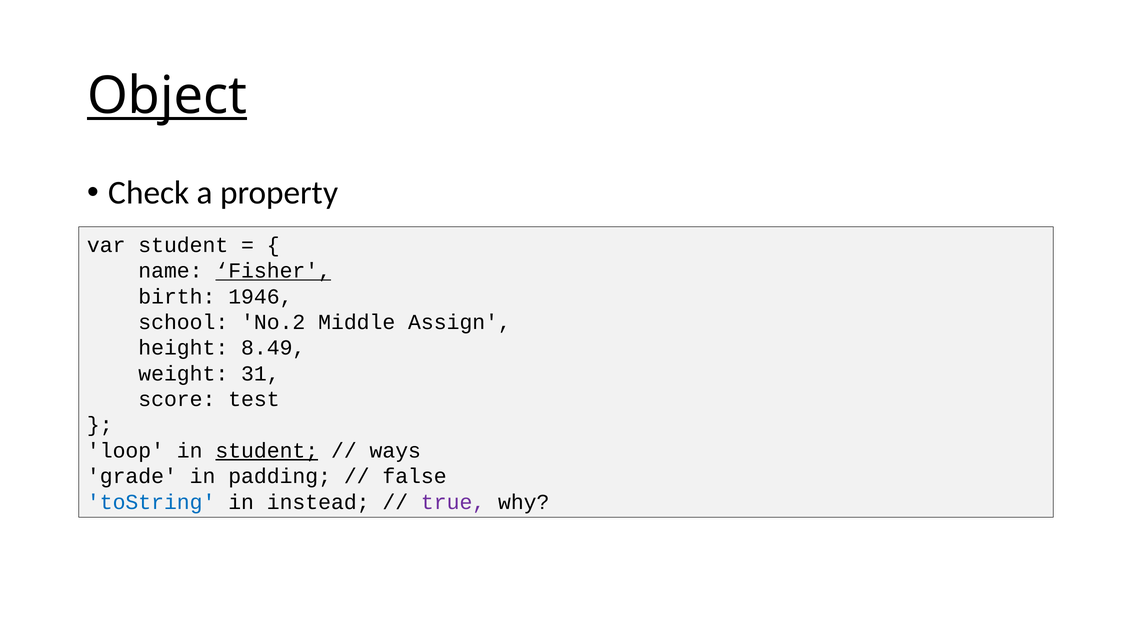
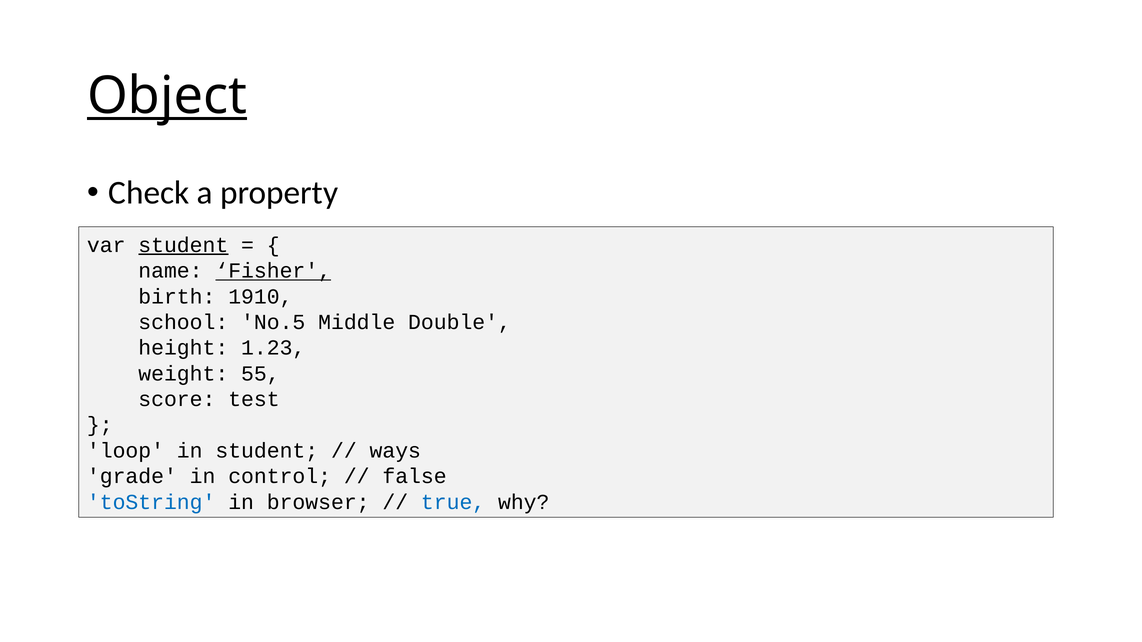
student at (183, 245) underline: none -> present
1946: 1946 -> 1910
No.2: No.2 -> No.5
Assign: Assign -> Double
8.49: 8.49 -> 1.23
31: 31 -> 55
student at (267, 451) underline: present -> none
padding: padding -> control
instead: instead -> browser
true colour: purple -> blue
